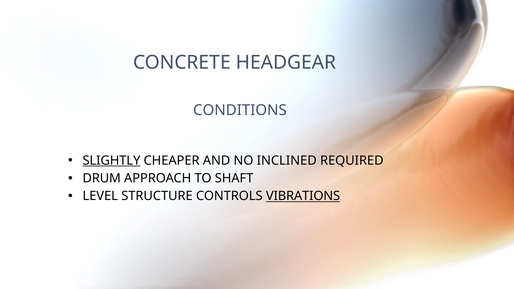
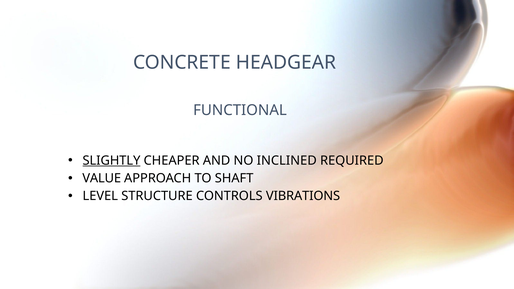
CONDITIONS: CONDITIONS -> FUNCTIONAL
DRUM: DRUM -> VALUE
VIBRATIONS underline: present -> none
